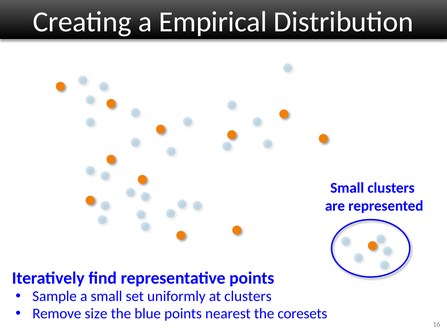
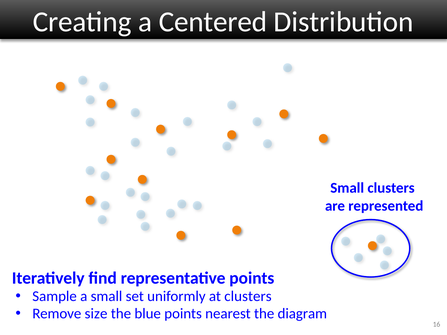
Empirical: Empirical -> Centered
coresets: coresets -> diagram
